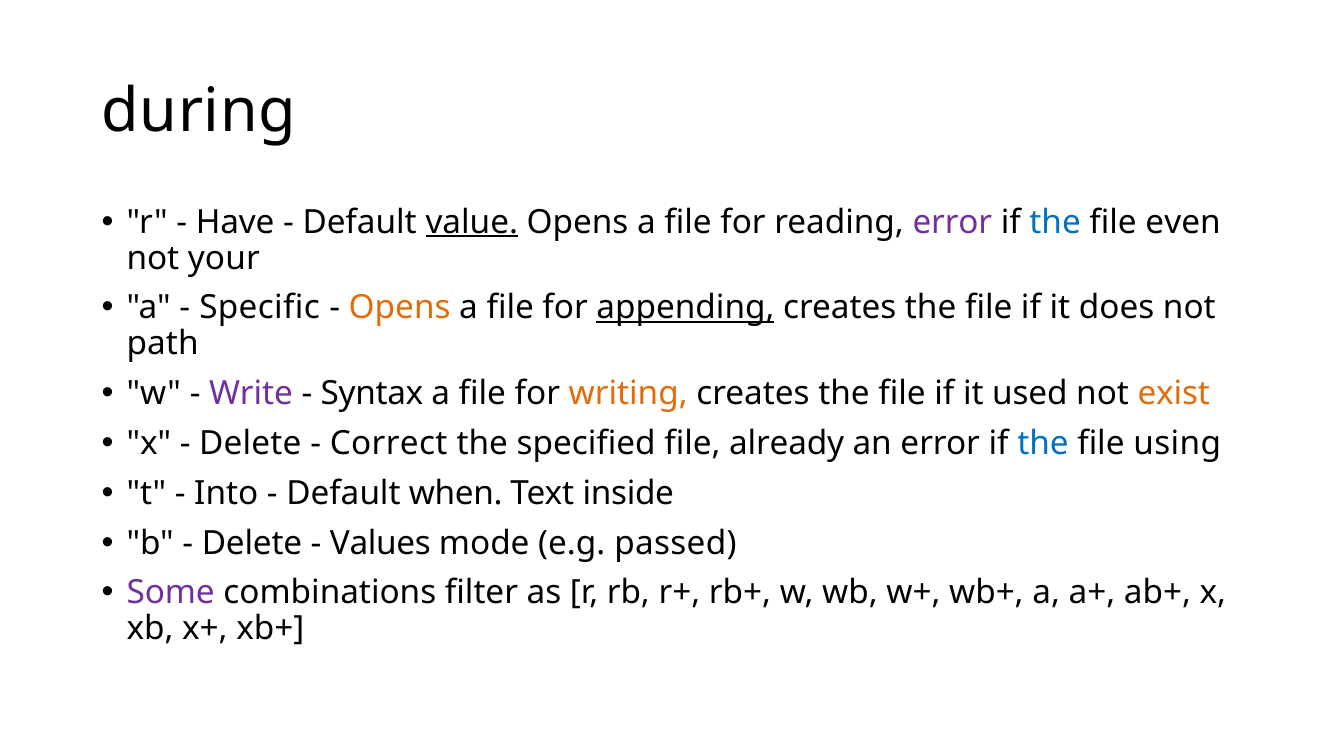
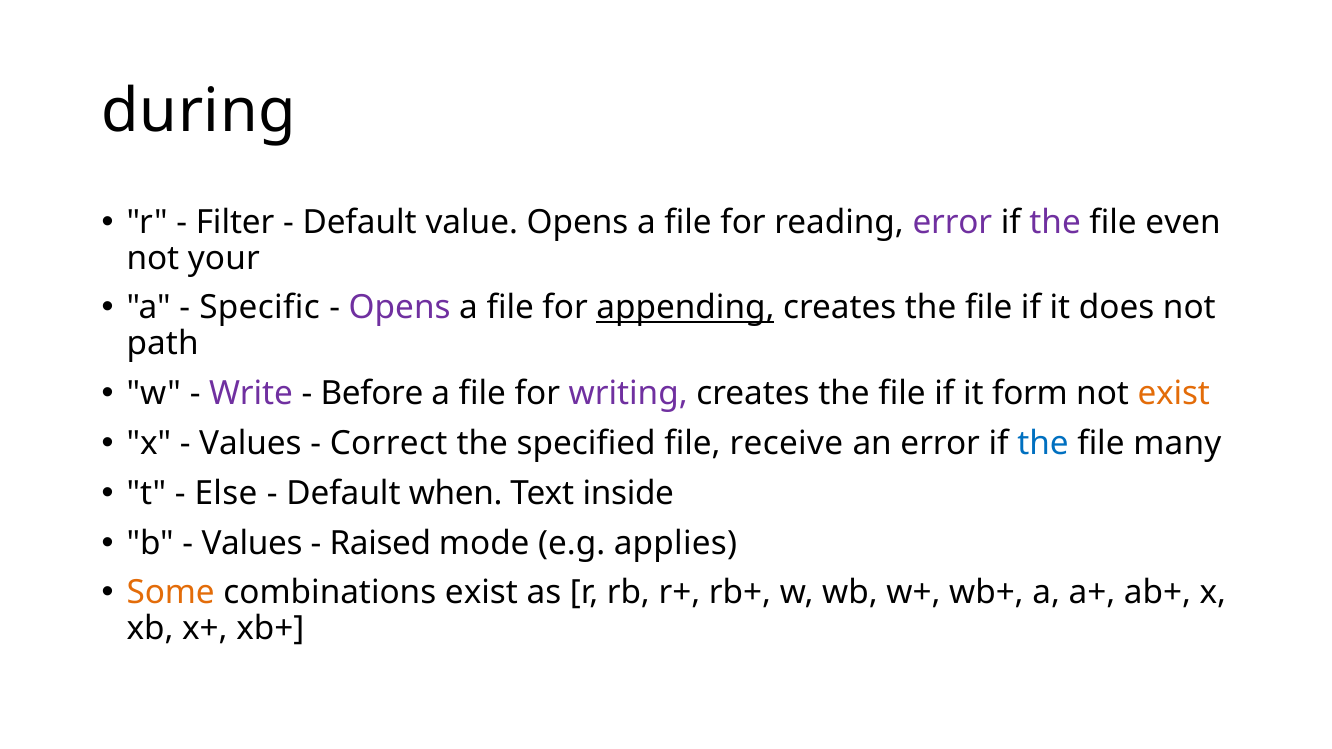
Have: Have -> Filter
value underline: present -> none
the at (1055, 222) colour: blue -> purple
Opens at (400, 308) colour: orange -> purple
Syntax: Syntax -> Before
writing colour: orange -> purple
used: used -> form
Delete at (250, 444): Delete -> Values
already: already -> receive
using: using -> many
Into: Into -> Else
Delete at (252, 543): Delete -> Values
Values: Values -> Raised
passed: passed -> applies
Some colour: purple -> orange
combinations filter: filter -> exist
